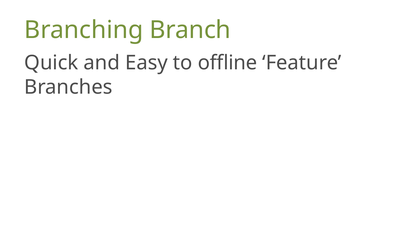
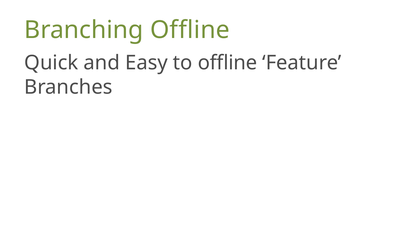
Branching Branch: Branch -> Offline
